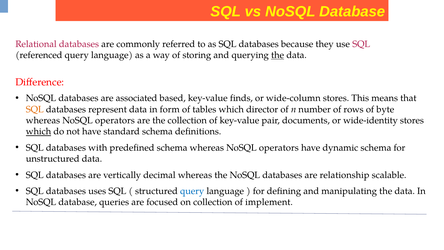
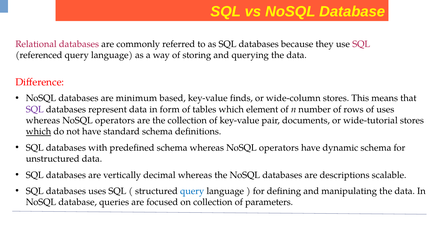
the at (278, 55) underline: present -> none
associated: associated -> minimum
SQL at (35, 109) colour: orange -> purple
director: director -> element
of byte: byte -> uses
wide-identity: wide-identity -> wide-tutorial
relationship: relationship -> descriptions
implement: implement -> parameters
